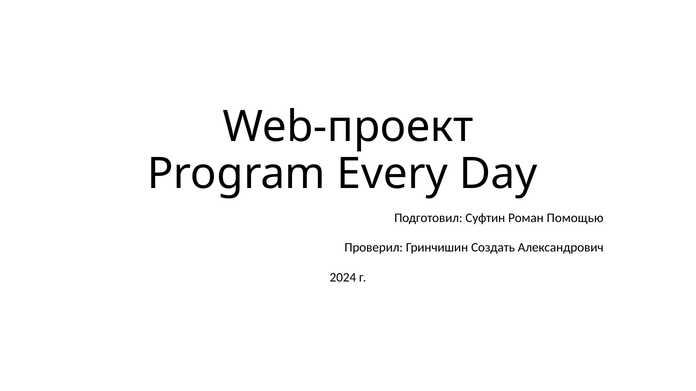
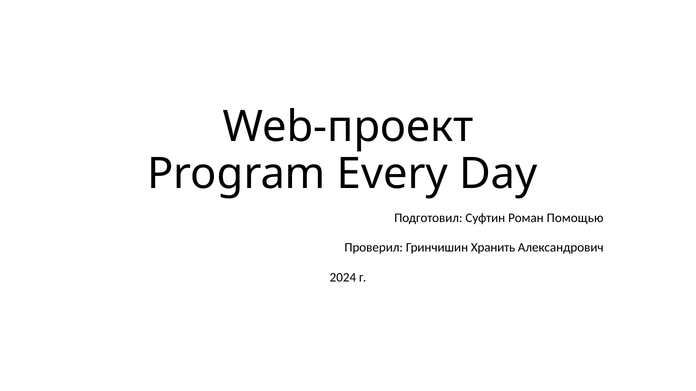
Создать: Создать -> Хранить
